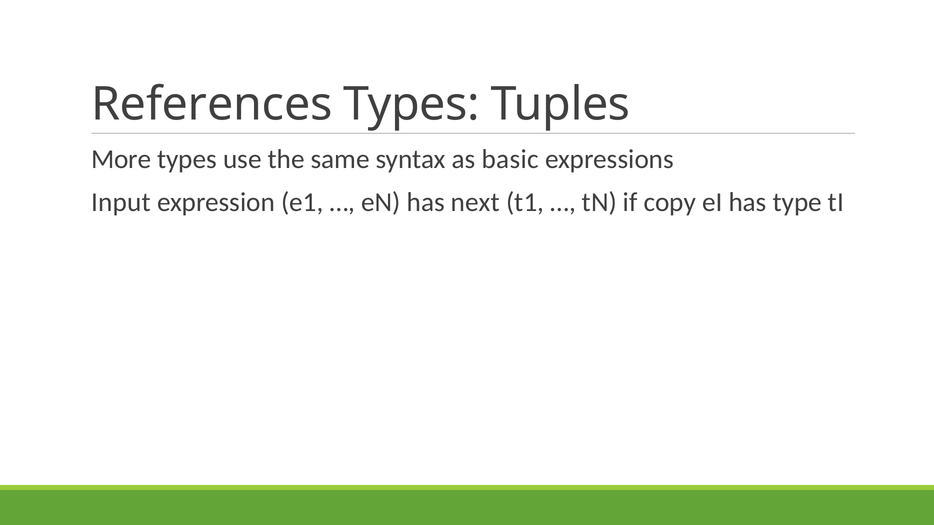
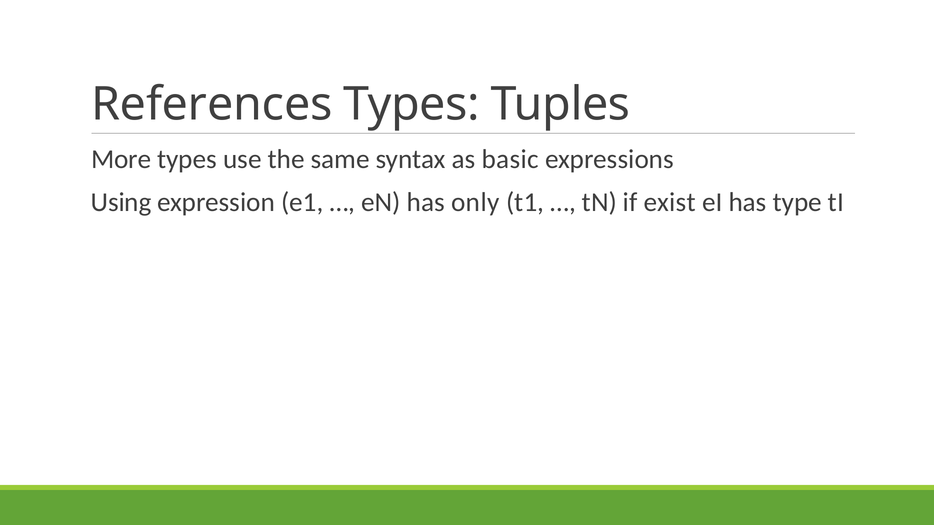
Input: Input -> Using
next: next -> only
copy: copy -> exist
